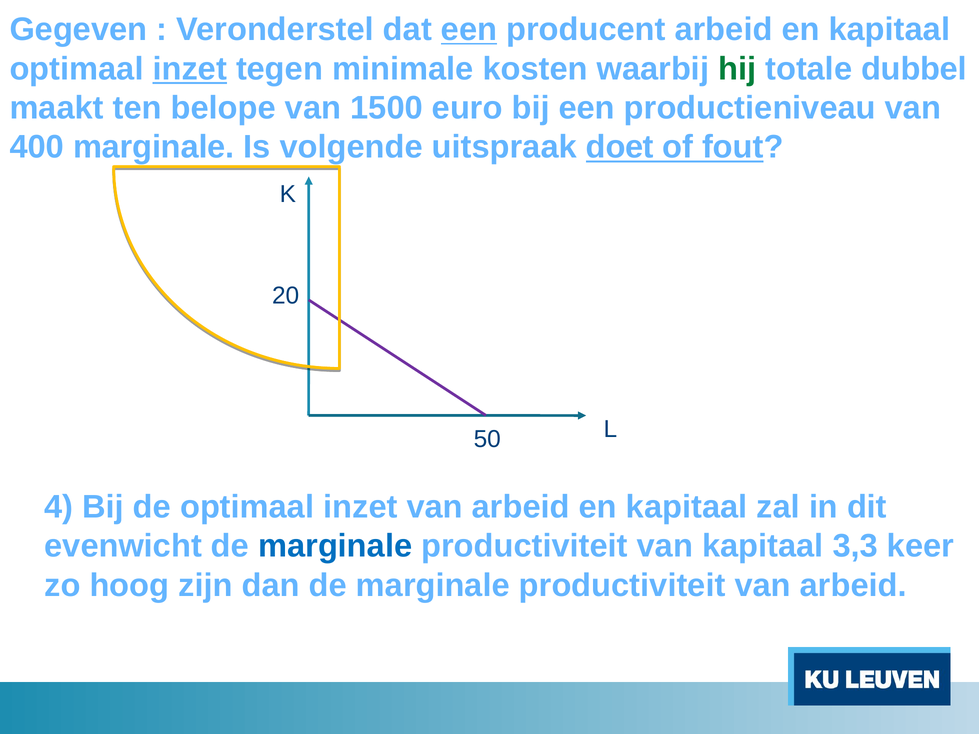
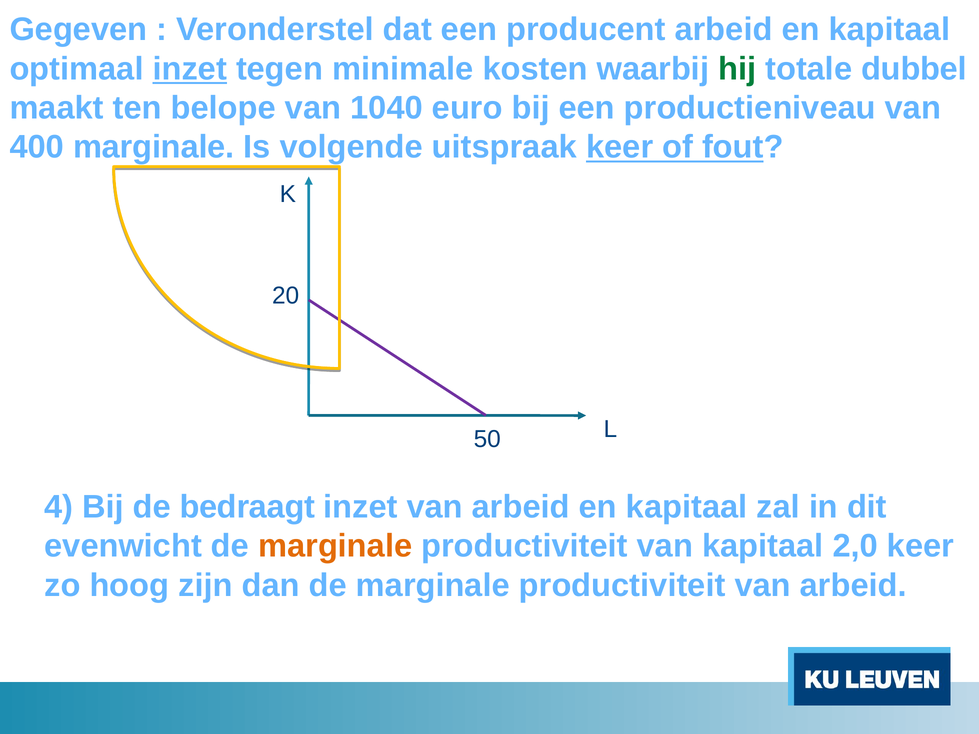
een at (469, 30) underline: present -> none
1500: 1500 -> 1040
uitspraak doet: doet -> keer
de optimaal: optimaal -> bedraagt
marginale at (335, 546) colour: blue -> orange
3,3: 3,3 -> 2,0
